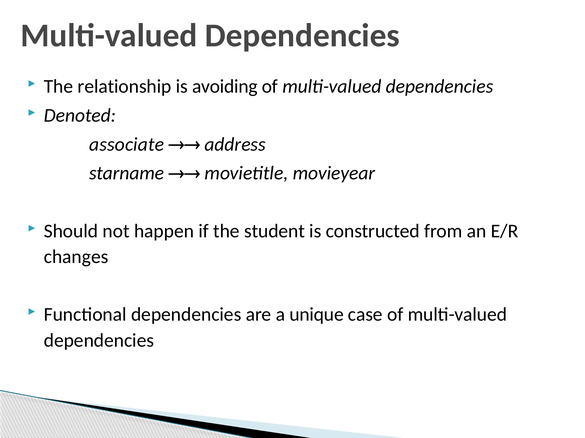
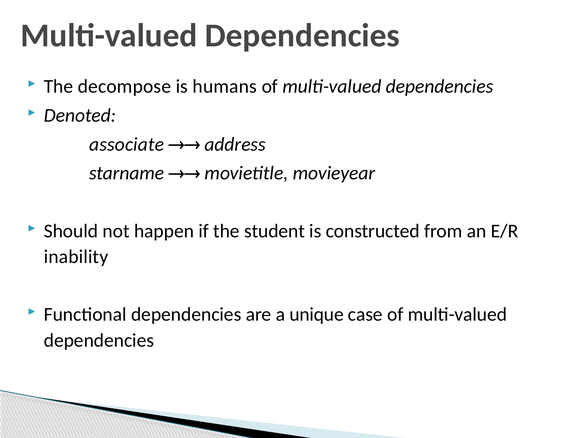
relationship: relationship -> decompose
avoiding: avoiding -> humans
changes: changes -> inability
